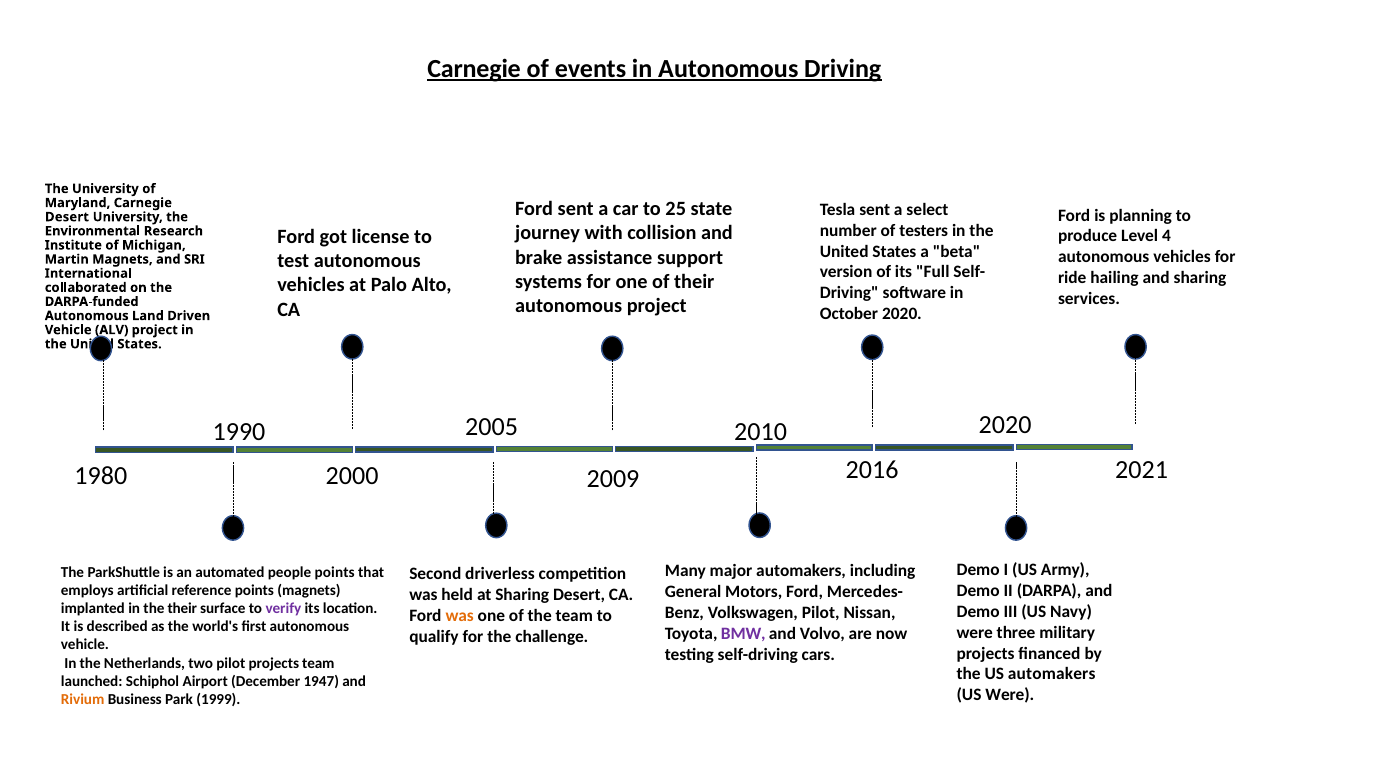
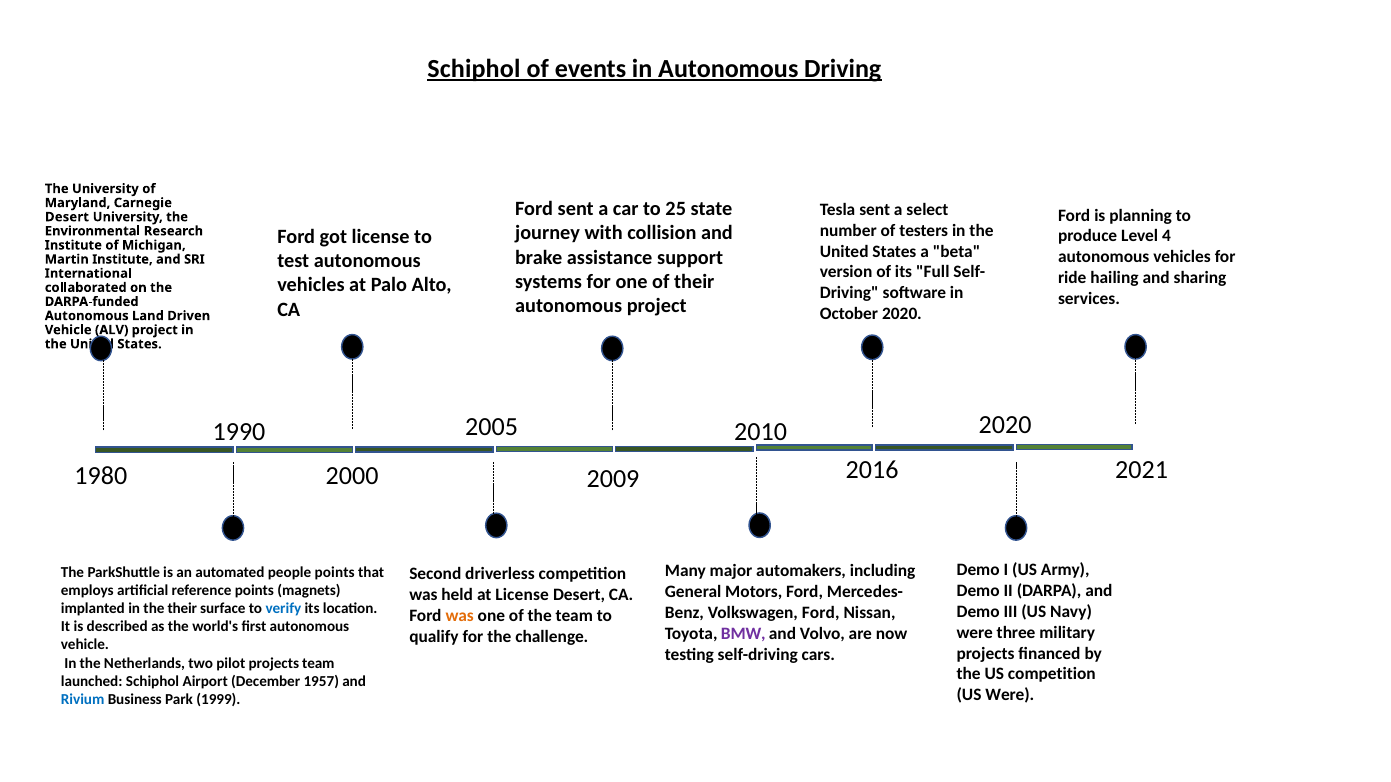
Carnegie at (474, 69): Carnegie -> Schiphol
Martin Magnets: Magnets -> Institute
at Sharing: Sharing -> License
verify colour: purple -> blue
Volkswagen Pilot: Pilot -> Ford
US automakers: automakers -> competition
1947: 1947 -> 1957
Rivium colour: orange -> blue
